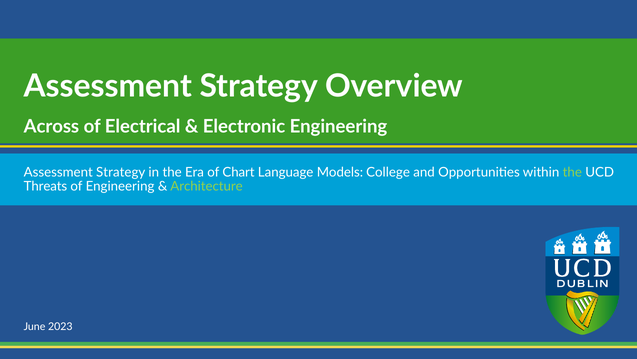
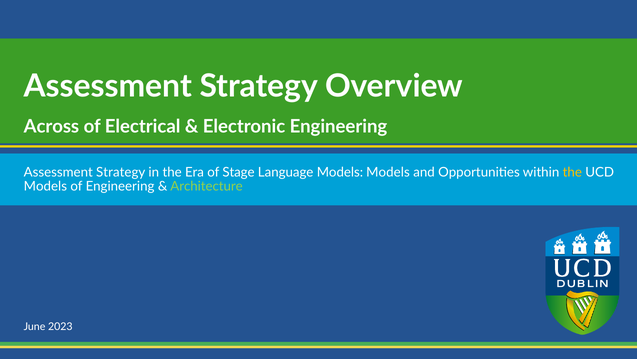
Chart: Chart -> Stage
Models College: College -> Models
the at (572, 172) colour: light green -> yellow
Threats at (45, 186): Threats -> Models
